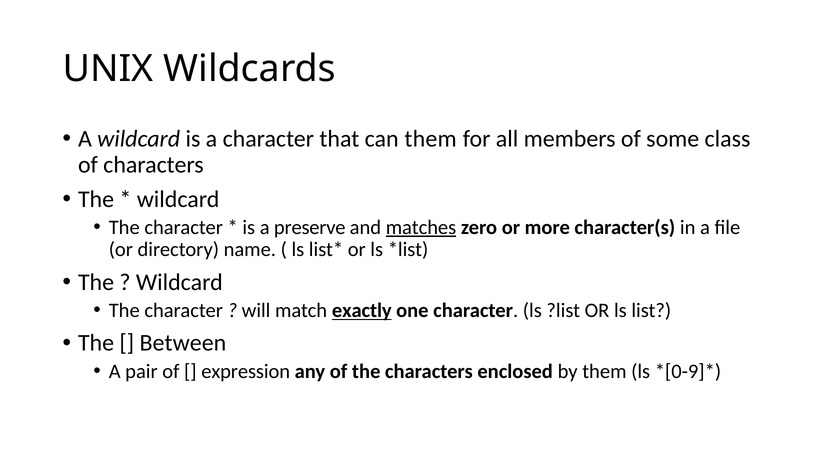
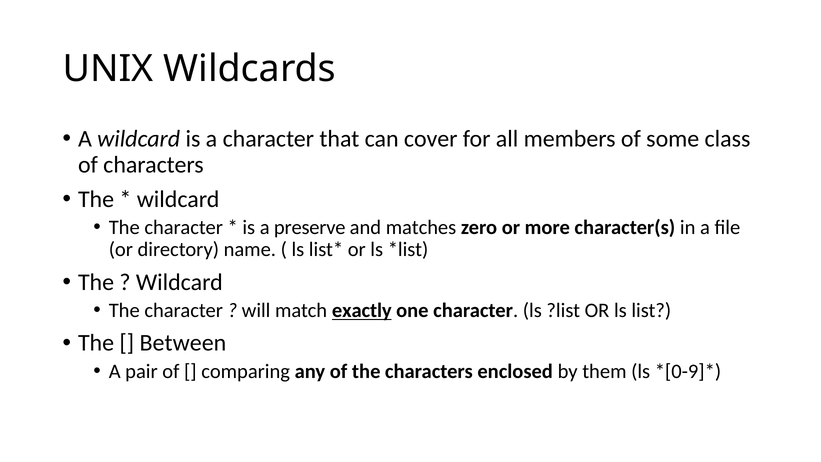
can them: them -> cover
matches underline: present -> none
expression: expression -> comparing
